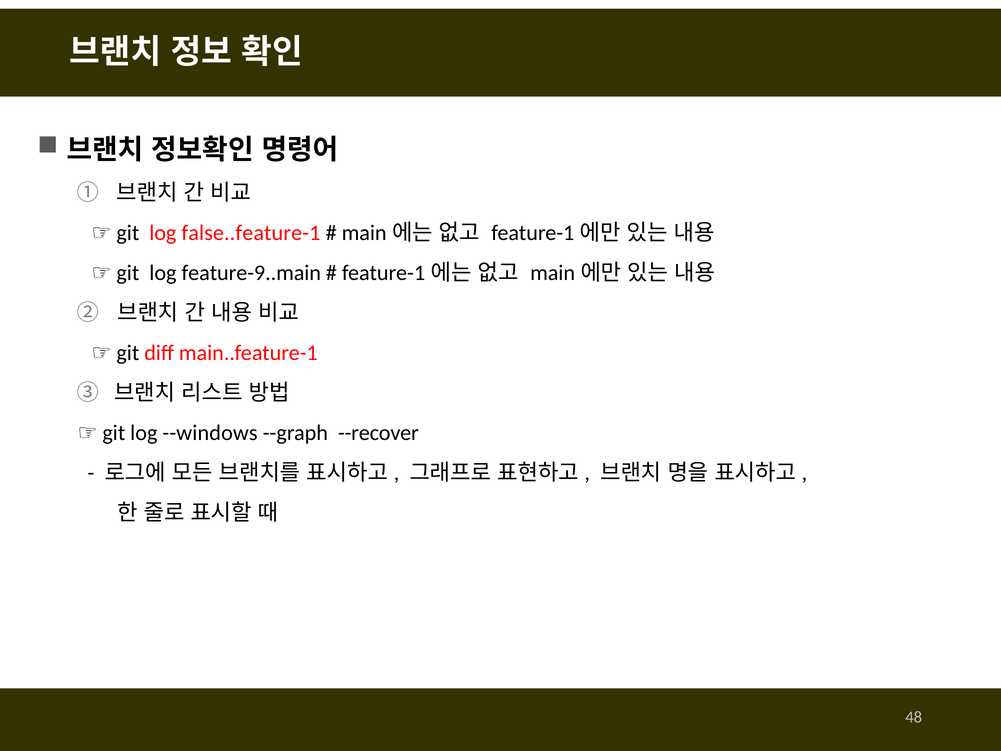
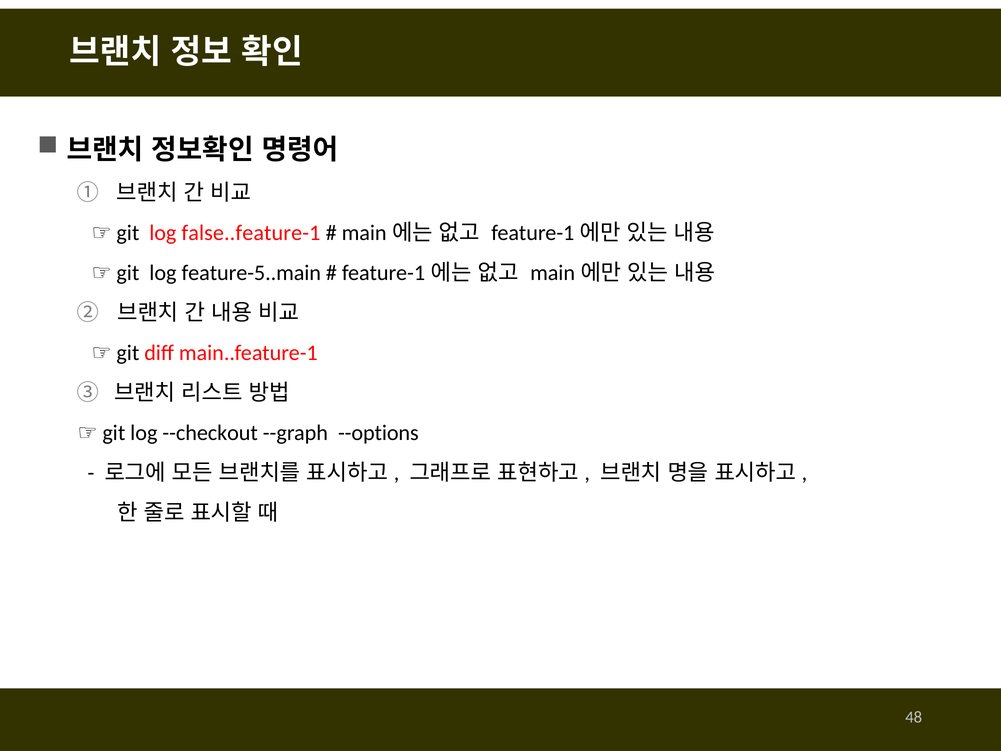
feature-9..main: feature-9..main -> feature-5..main
--windows: --windows -> --checkout
--recover: --recover -> --options
